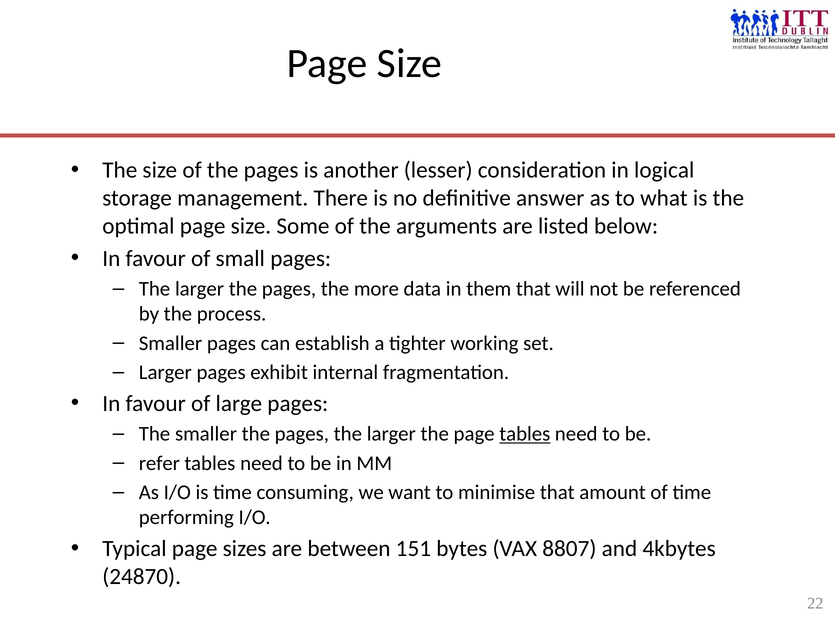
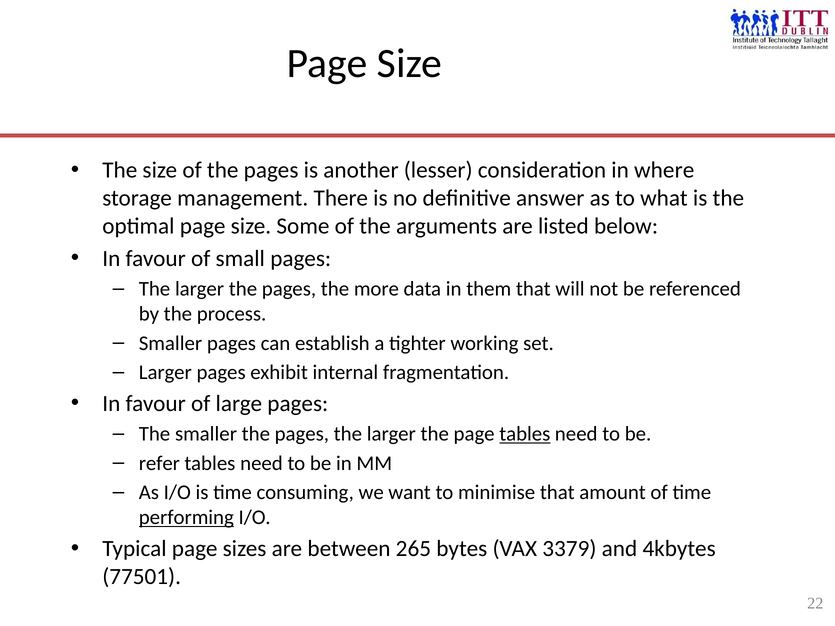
logical: logical -> where
performing underline: none -> present
151: 151 -> 265
8807: 8807 -> 3379
24870: 24870 -> 77501
